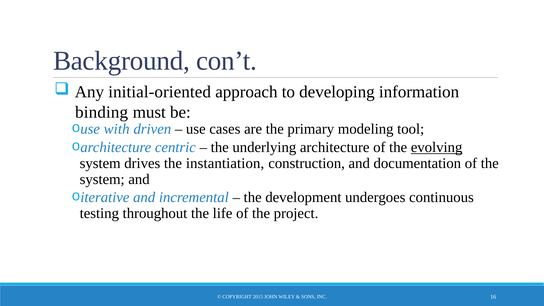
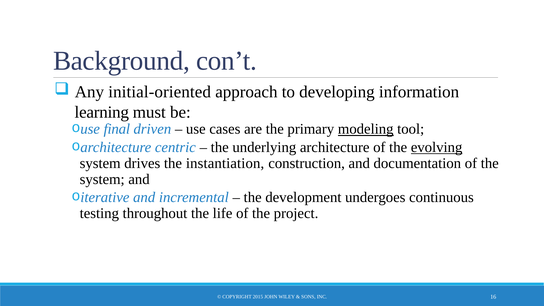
binding: binding -> learning
with: with -> final
modeling underline: none -> present
